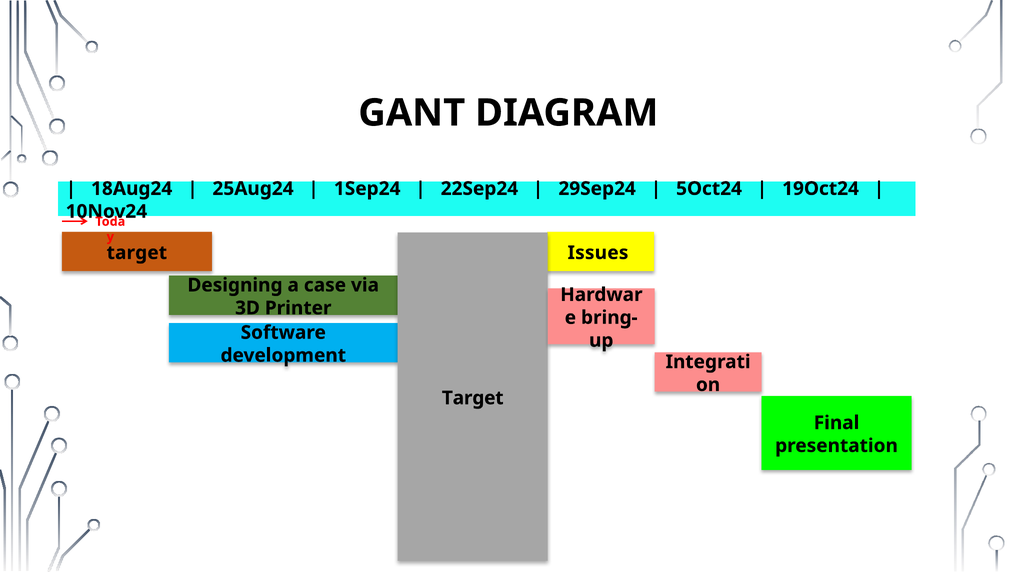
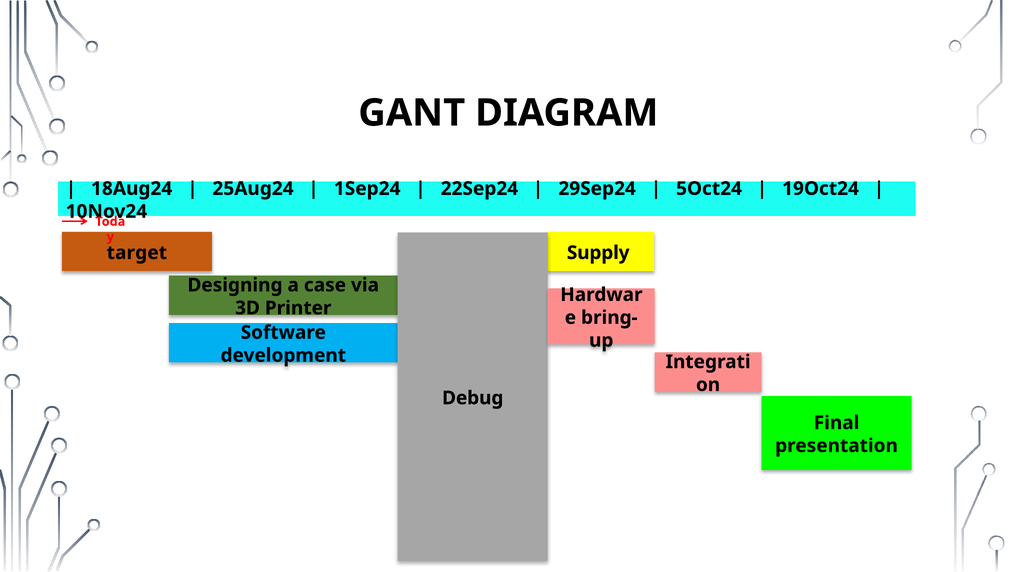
Issues: Issues -> Supply
Target at (473, 398): Target -> Debug
